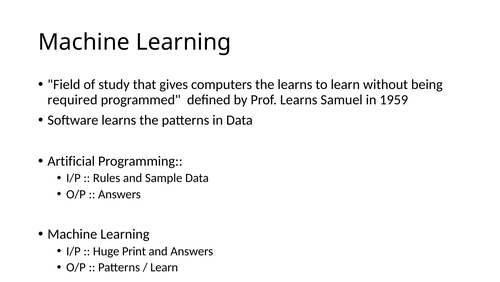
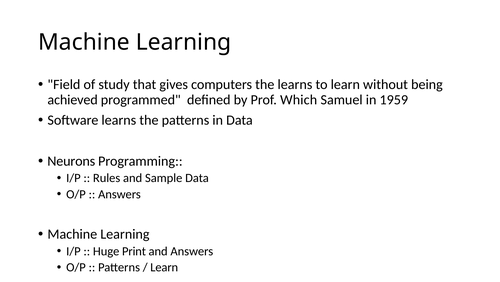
required: required -> achieved
Prof Learns: Learns -> Which
Artificial: Artificial -> Neurons
